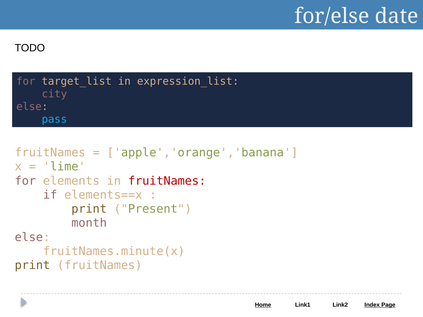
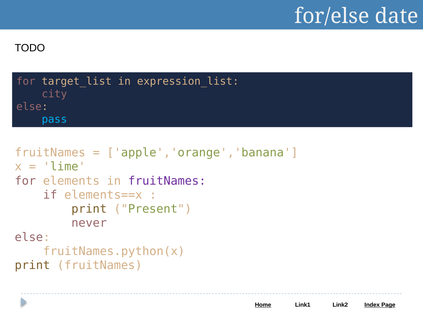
fruitNames at (167, 181) colour: red -> purple
month: month -> never
fruitNames.minute(x: fruitNames.minute(x -> fruitNames.python(x
